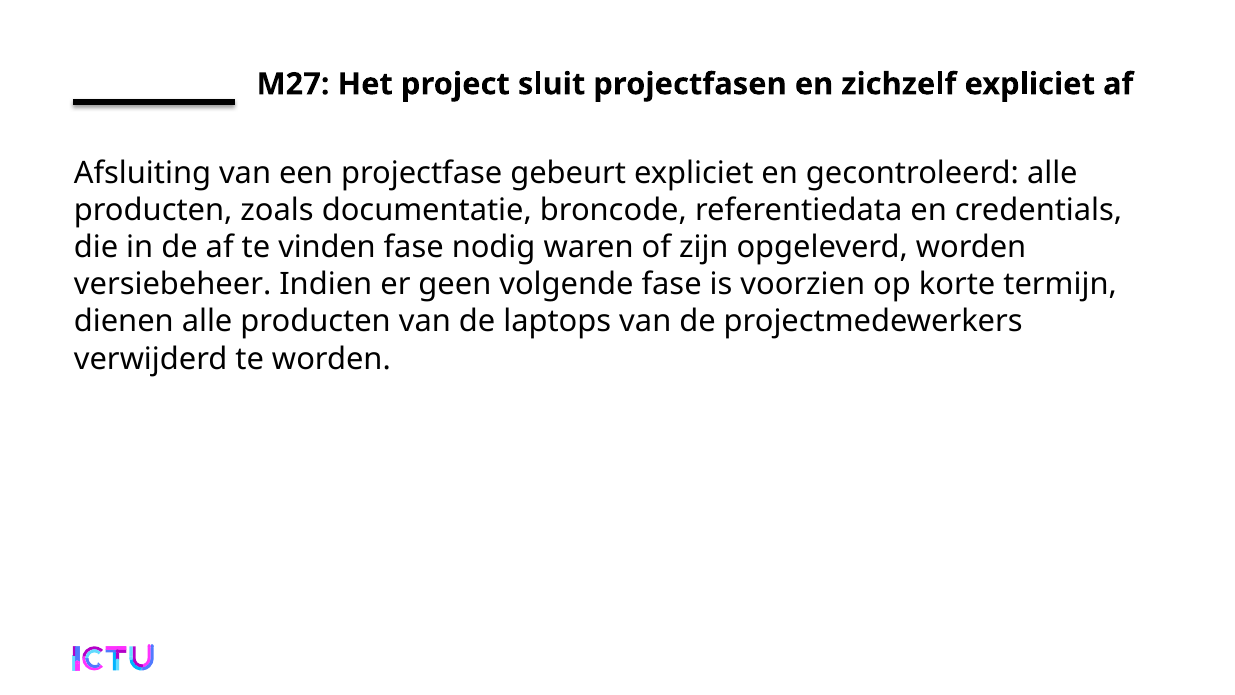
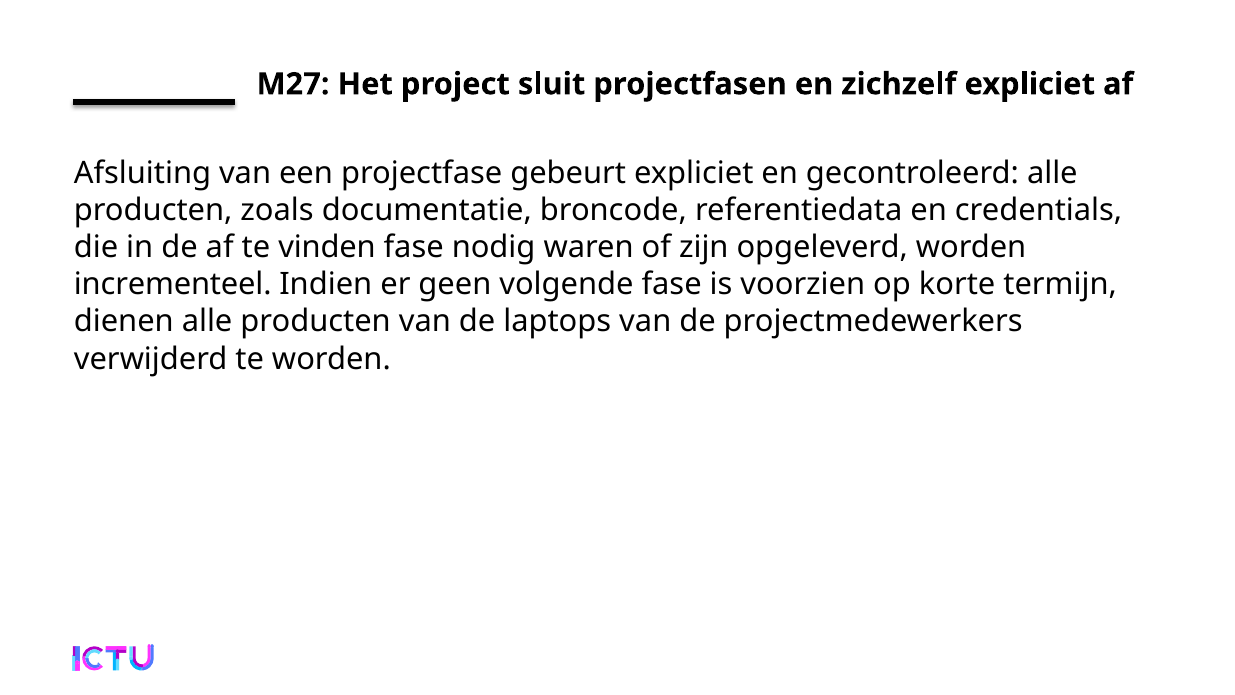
versiebeheer: versiebeheer -> incrementeel
